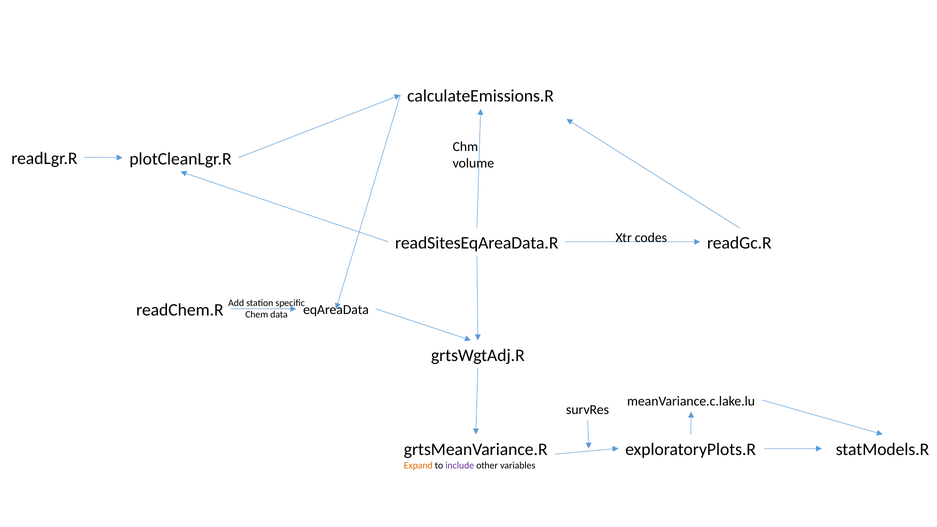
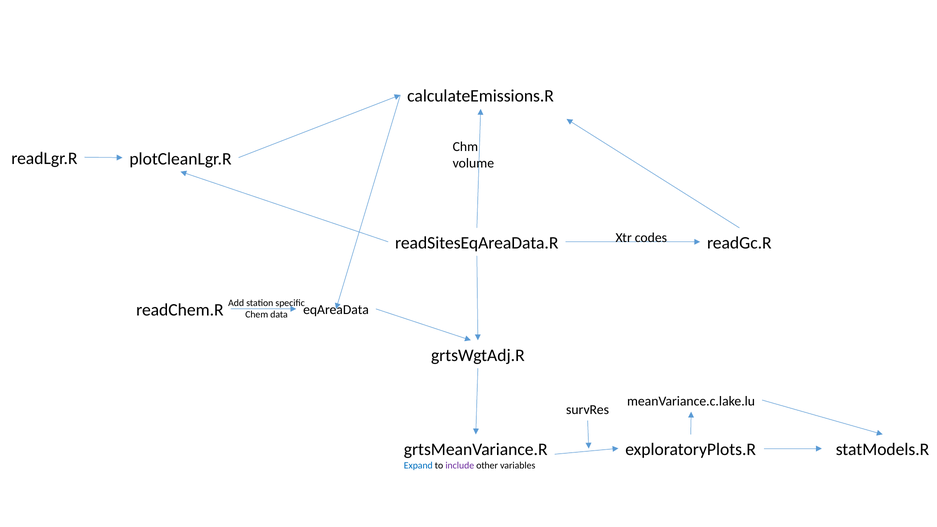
Expand colour: orange -> blue
